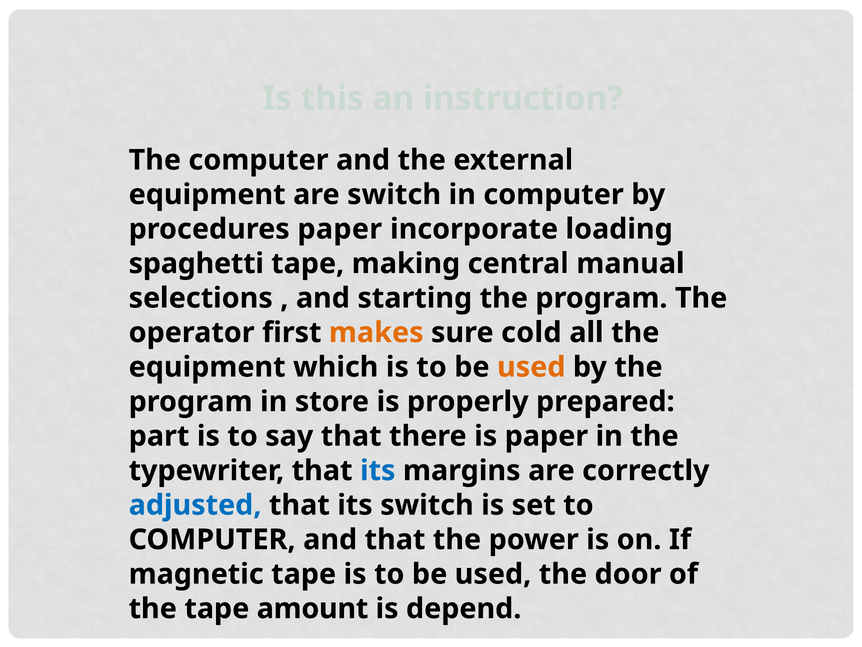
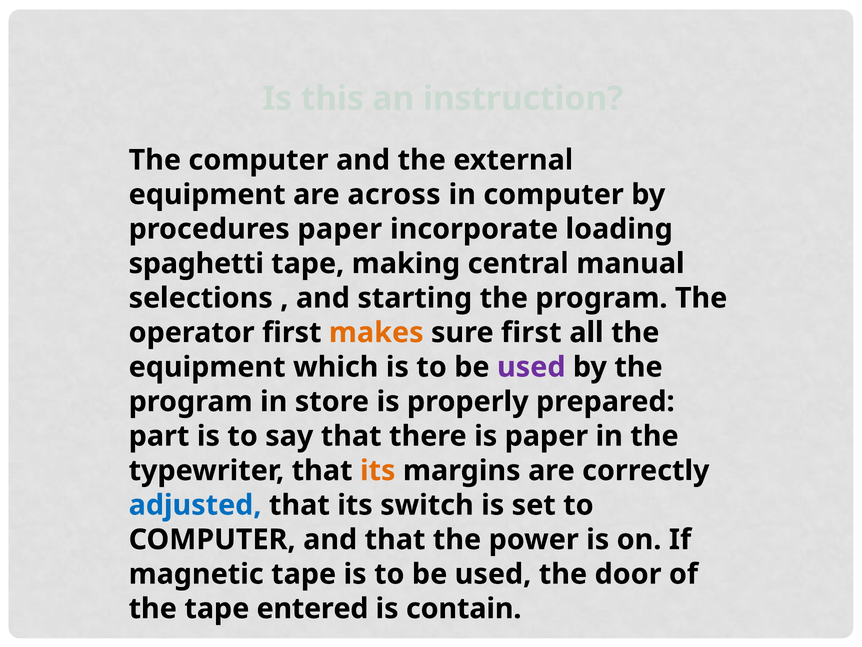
are switch: switch -> across
sure cold: cold -> first
used at (531, 367) colour: orange -> purple
its at (378, 470) colour: blue -> orange
amount: amount -> entered
depend: depend -> contain
